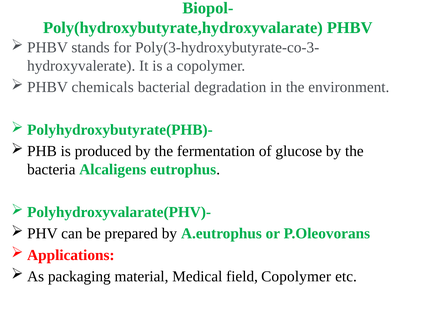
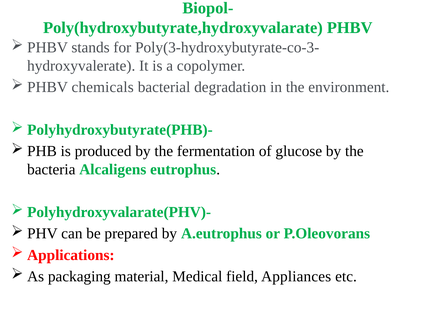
field Copolymer: Copolymer -> Appliances
